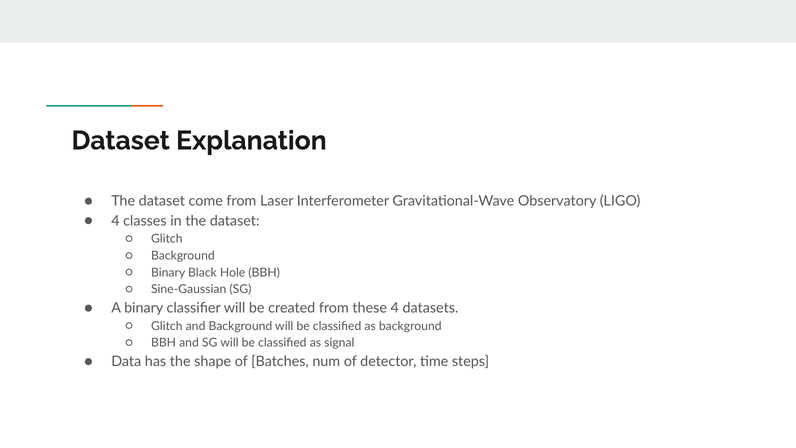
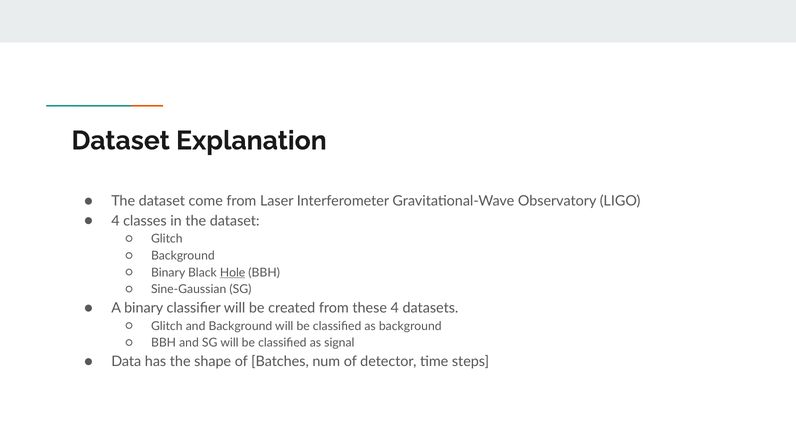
Hole underline: none -> present
